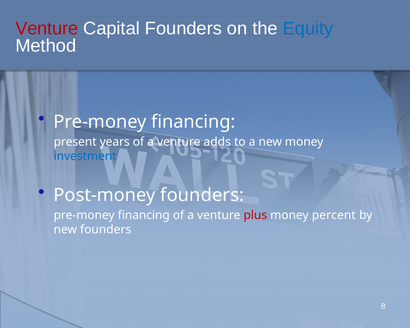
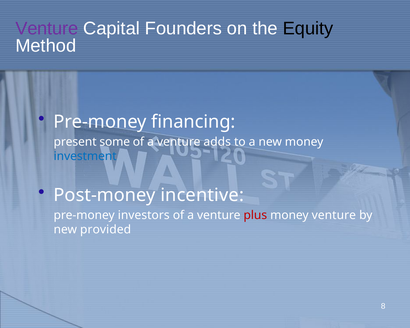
Venture at (47, 28) colour: red -> purple
Equity colour: blue -> black
years: years -> some
Post-money founders: founders -> incentive
financing at (144, 215): financing -> investors
money percent: percent -> venture
new founders: founders -> provided
